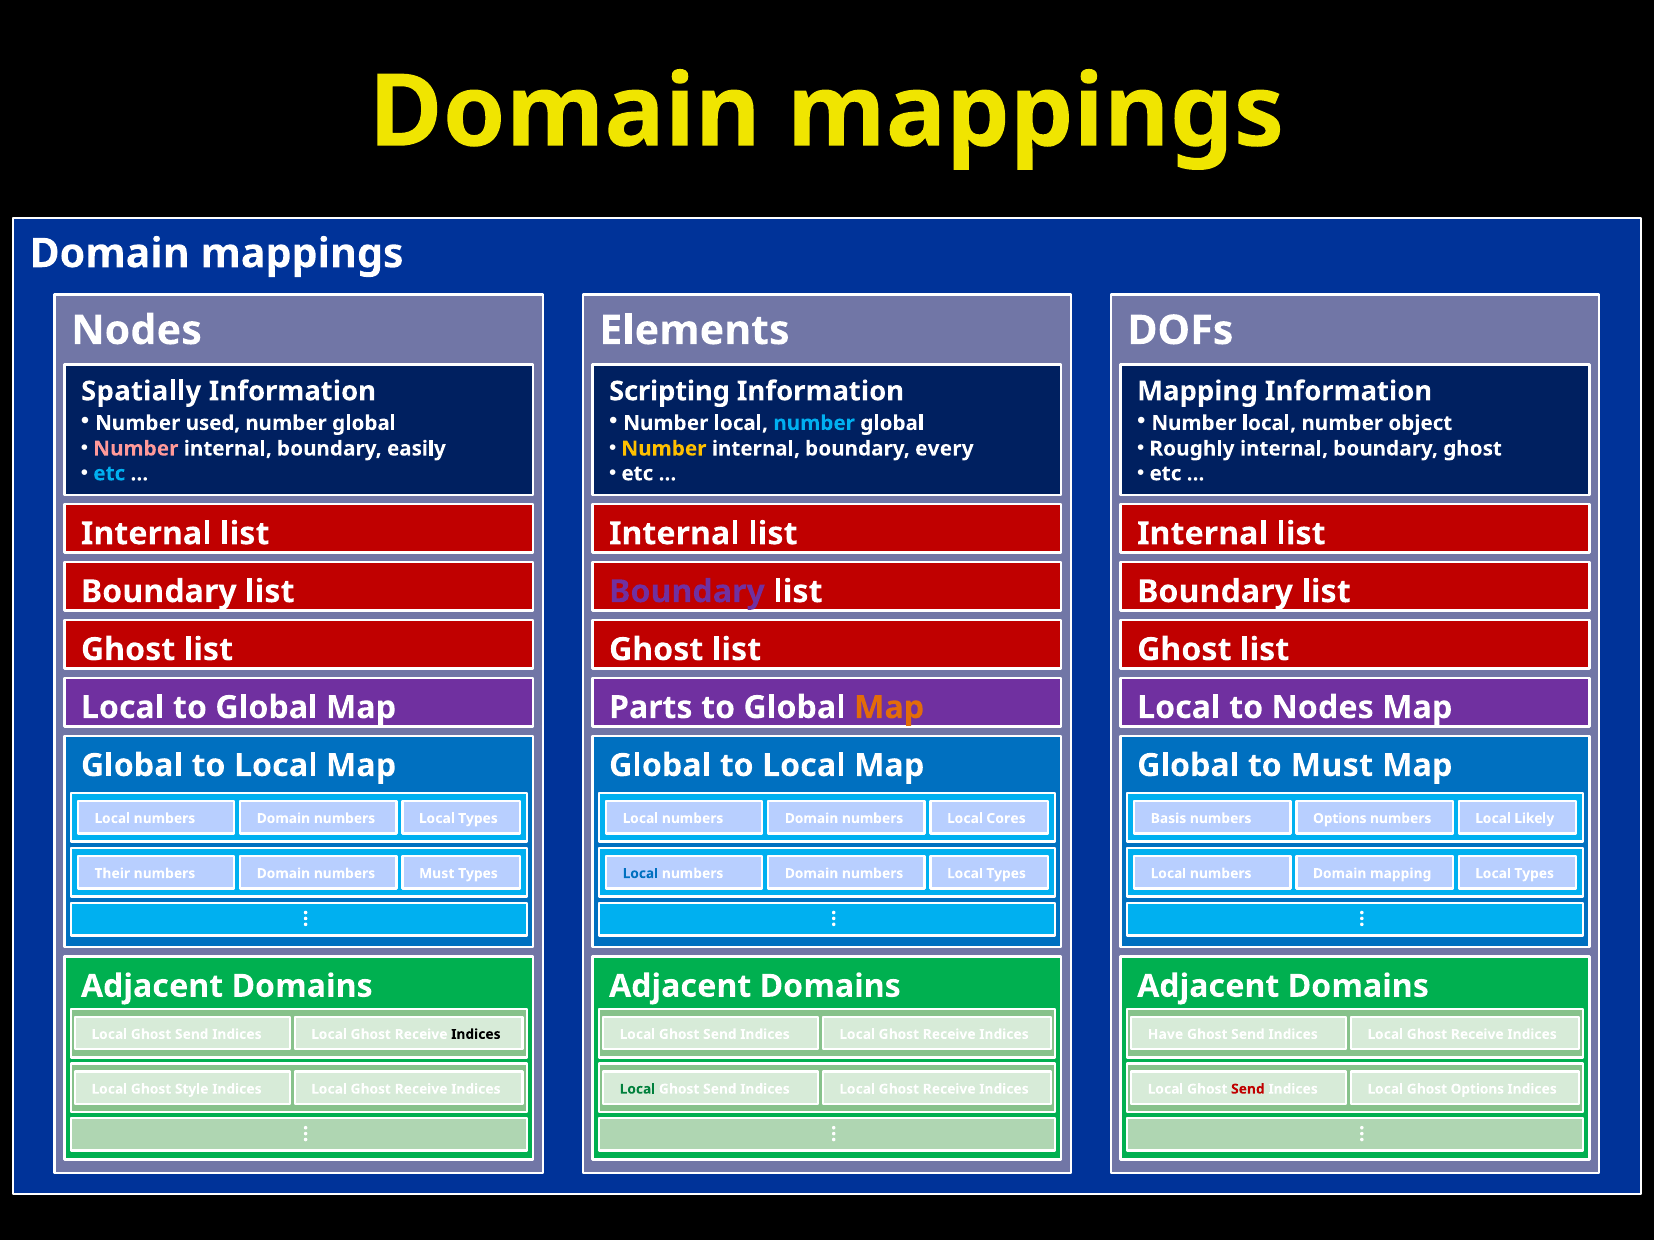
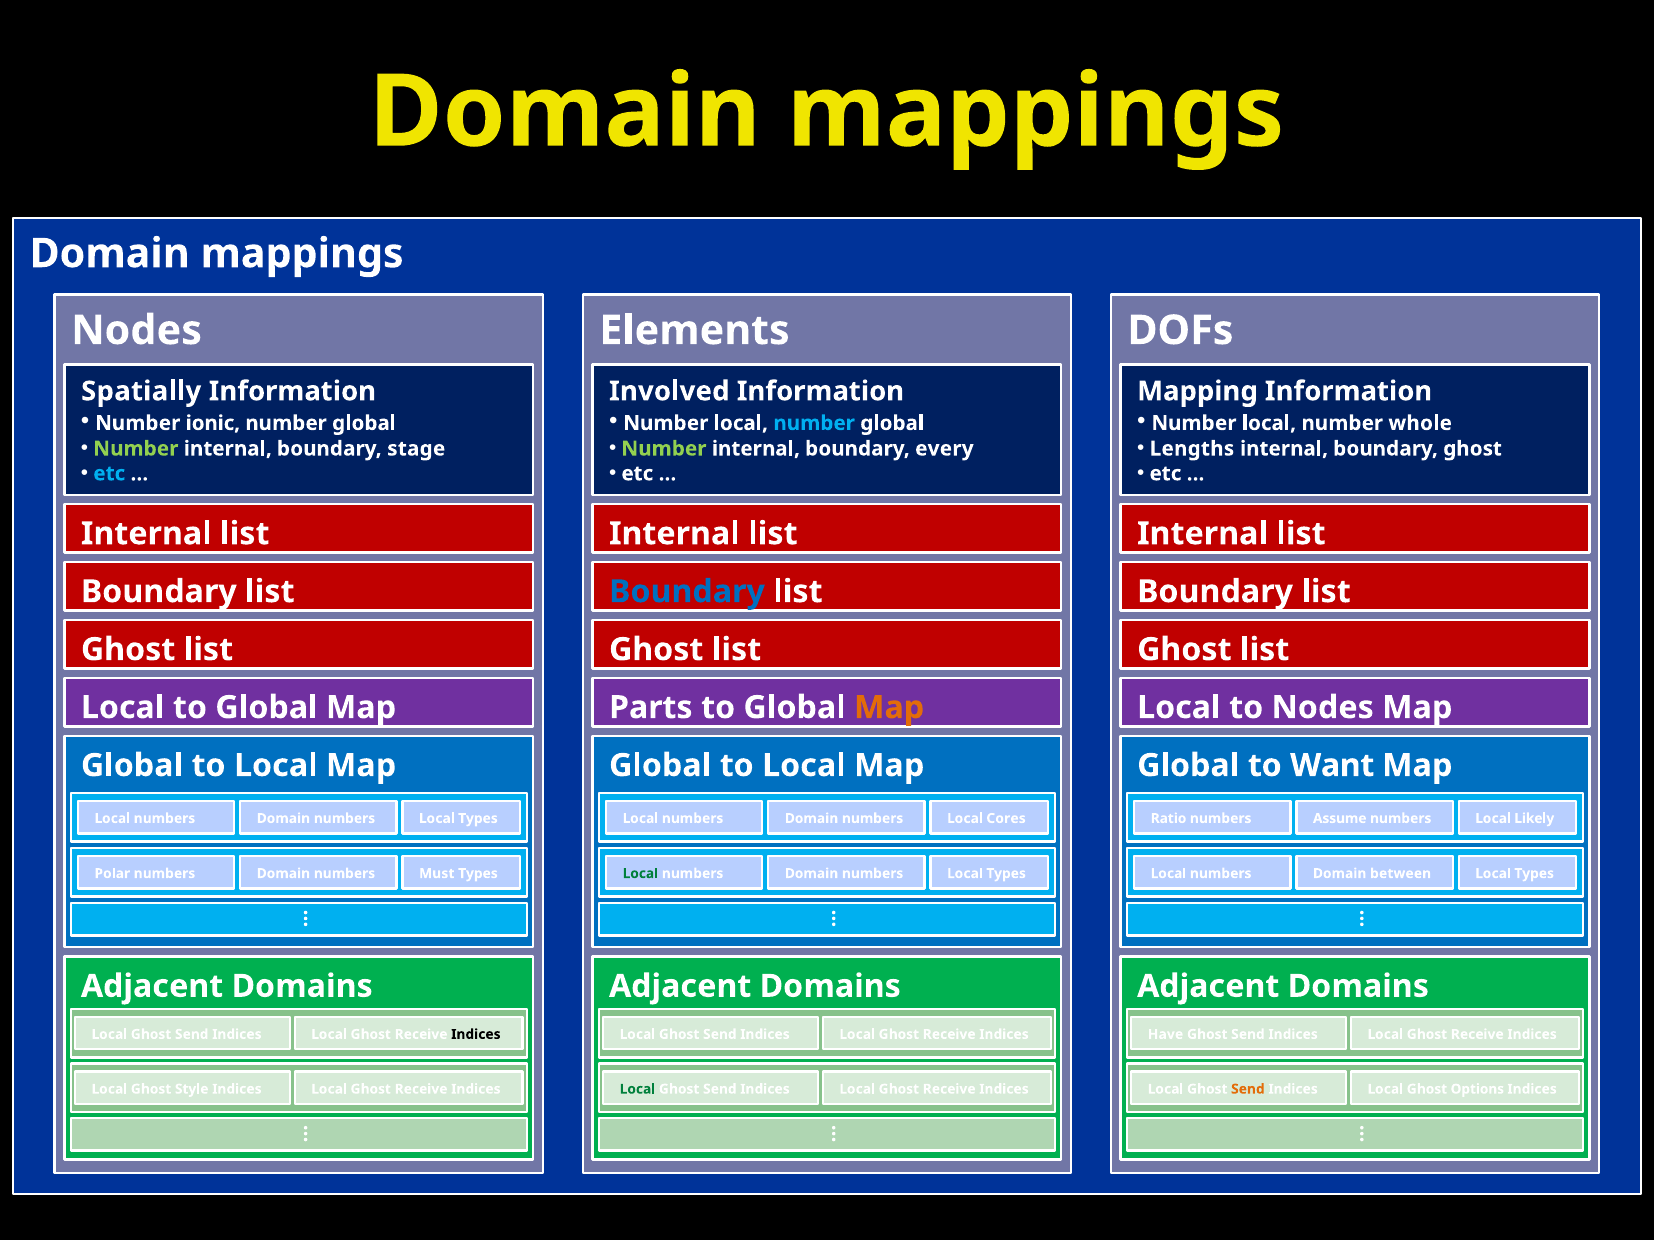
Scripting: Scripting -> Involved
used: used -> ionic
object: object -> whole
Number at (136, 449) colour: pink -> light green
easily: easily -> stage
Number at (664, 449) colour: yellow -> light green
Roughly: Roughly -> Lengths
Boundary at (687, 592) colour: purple -> blue
to Must: Must -> Want
Basis: Basis -> Ratio
numbers Options: Options -> Assume
Their: Their -> Polar
Local at (640, 874) colour: blue -> green
Domain mapping: mapping -> between
Send at (1248, 1089) colour: red -> orange
